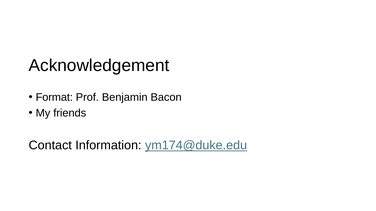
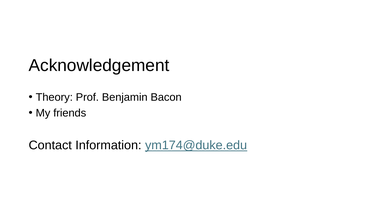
Format: Format -> Theory
